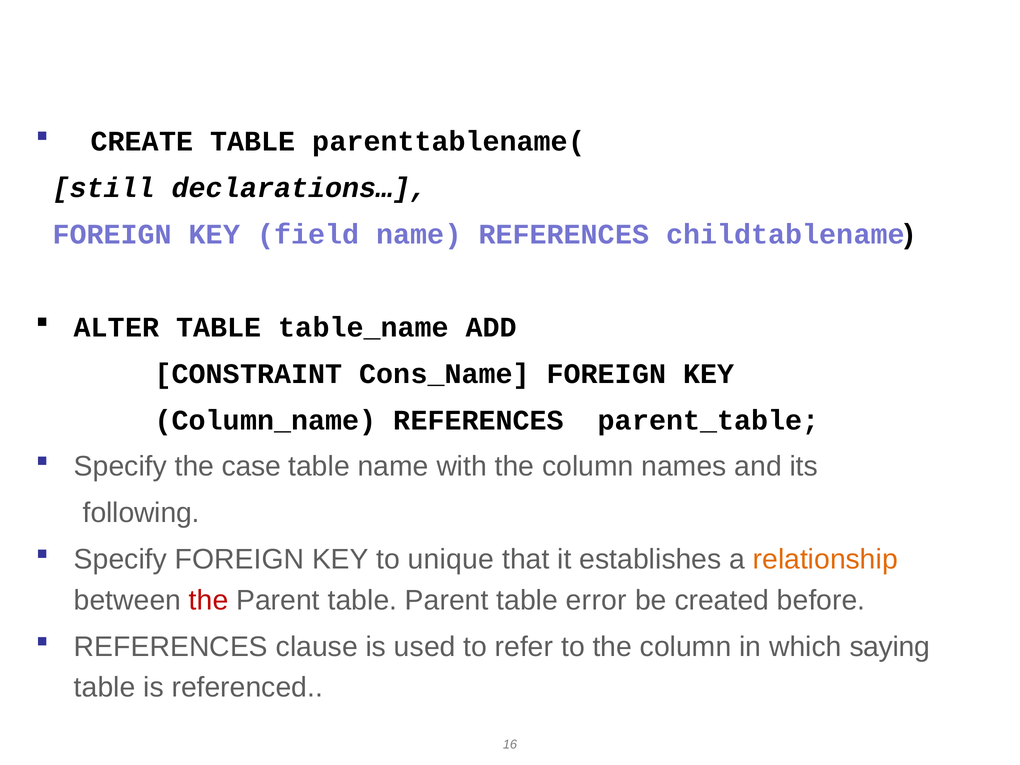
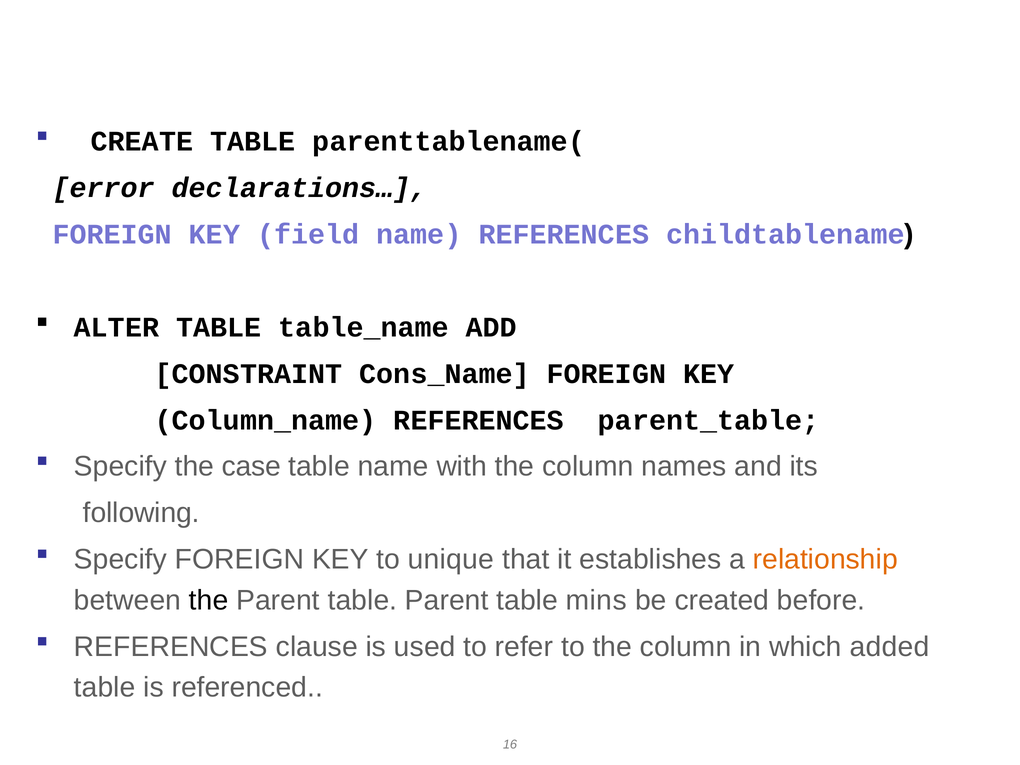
still: still -> error
the at (209, 600) colour: red -> black
error: error -> mins
saying: saying -> added
